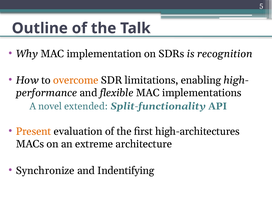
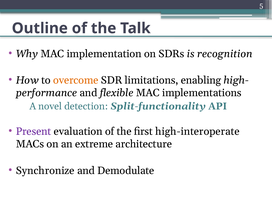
extended: extended -> detection
Present colour: orange -> purple
high-architectures: high-architectures -> high-interoperate
Indentifying: Indentifying -> Demodulate
